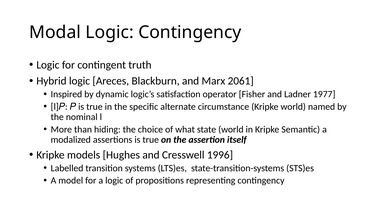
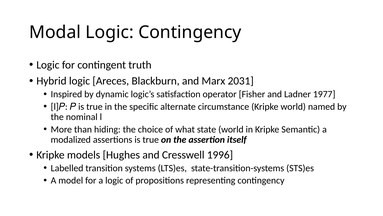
2061: 2061 -> 2031
